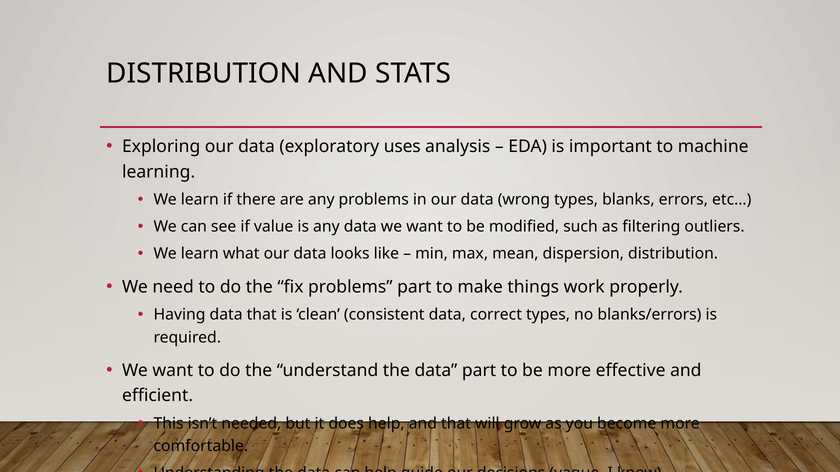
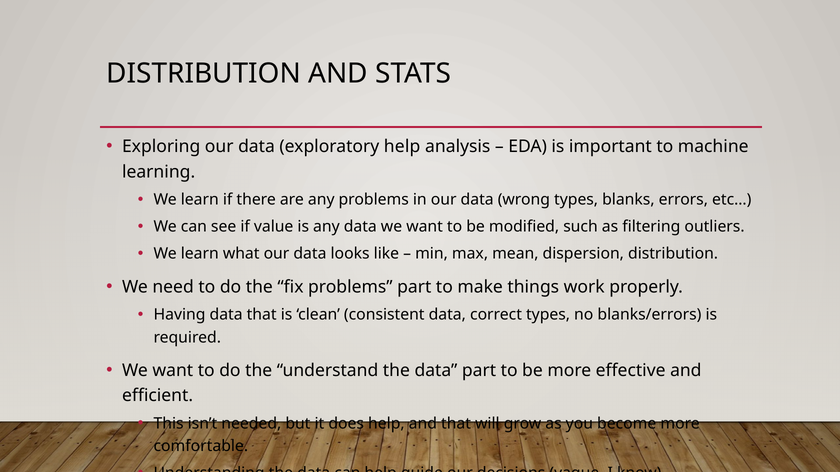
exploratory uses: uses -> help
